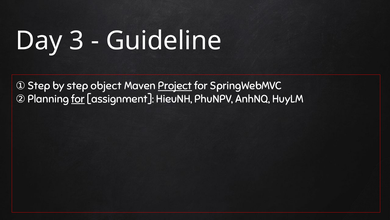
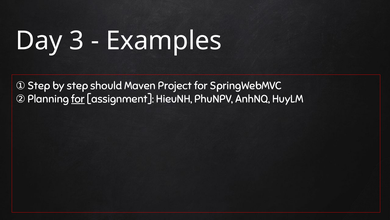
Guideline: Guideline -> Examples
object: object -> should
Project underline: present -> none
